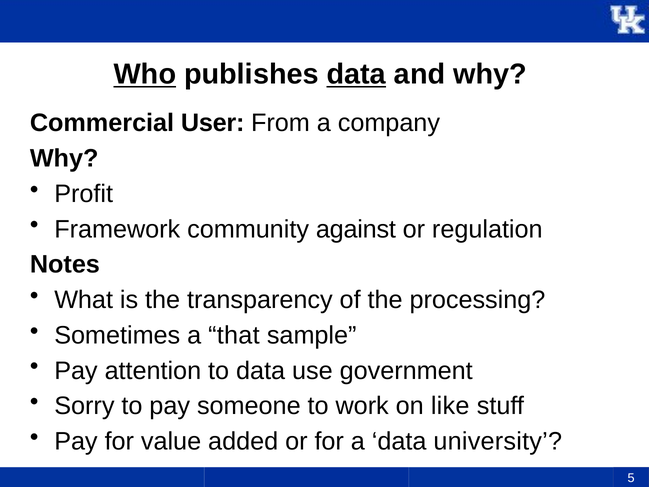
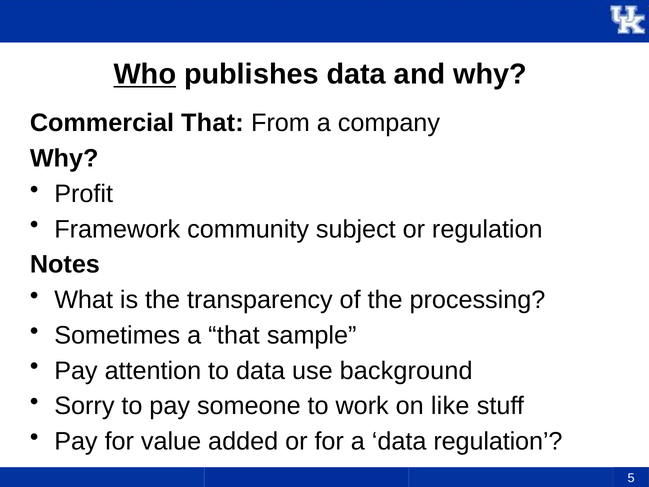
data at (356, 74) underline: present -> none
Commercial User: User -> That
against: against -> subject
government: government -> background
data university: university -> regulation
